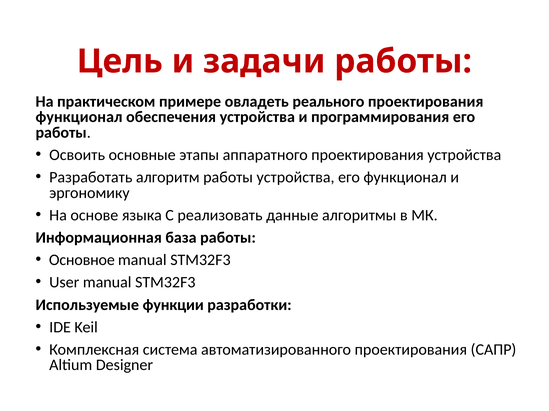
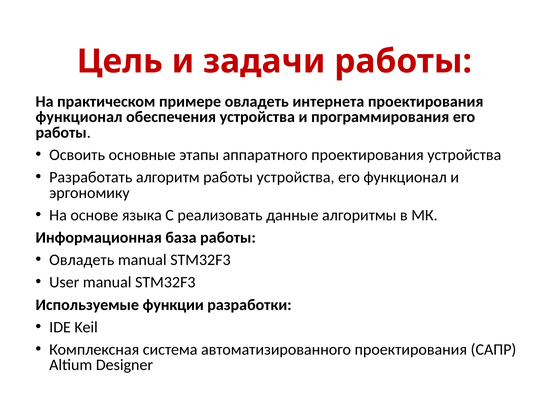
реального: реального -> интернета
Основное at (82, 260): Основное -> Овладеть
